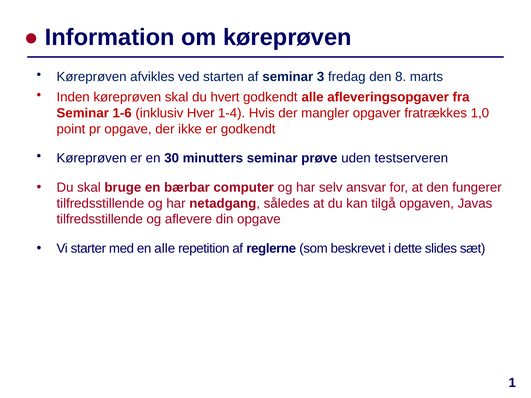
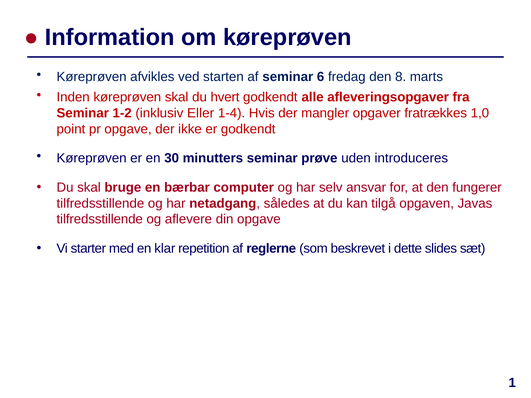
3: 3 -> 6
1-6: 1-6 -> 1-2
Hver: Hver -> Eller
testserveren: testserveren -> introduceres
en alle: alle -> klar
